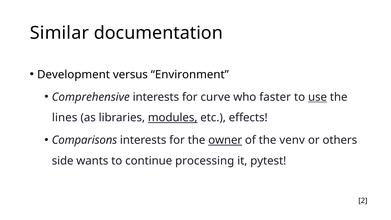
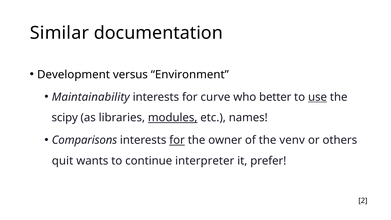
Comprehensive: Comprehensive -> Maintainability
faster: faster -> better
lines: lines -> scipy
effects: effects -> names
for at (177, 140) underline: none -> present
owner underline: present -> none
side: side -> quit
processing: processing -> interpreter
pytest: pytest -> prefer
